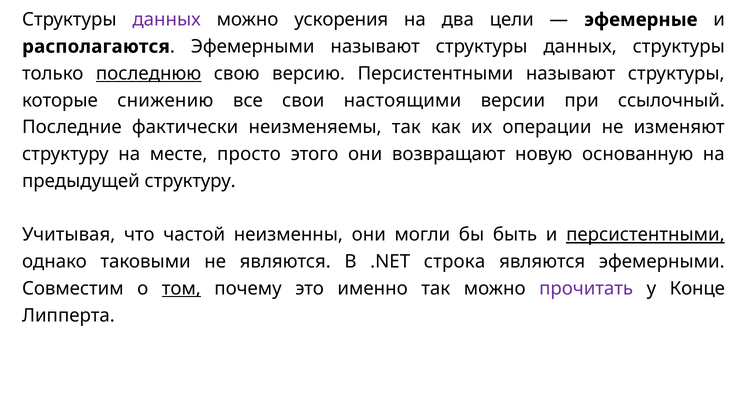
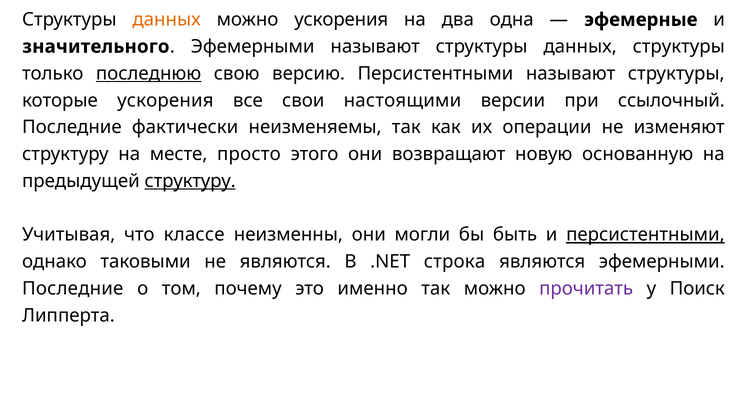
данных at (167, 20) colour: purple -> orange
цели: цели -> одна
располагаются: располагаются -> значительного
которые снижению: снижению -> ускорения
структуру at (190, 181) underline: none -> present
частой: частой -> классе
Совместим at (73, 289): Совместим -> Последние
том underline: present -> none
Конце: Конце -> Поиск
